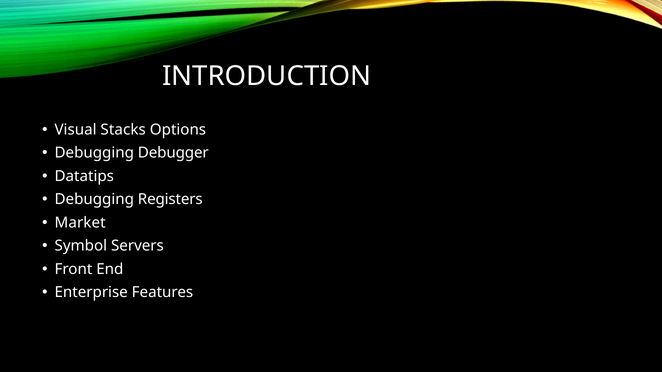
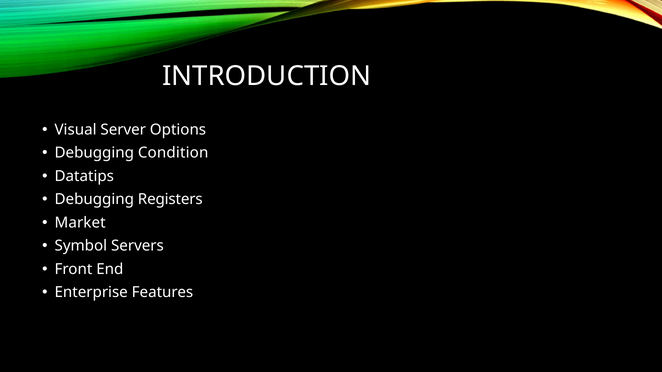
Stacks: Stacks -> Server
Debugger: Debugger -> Condition
